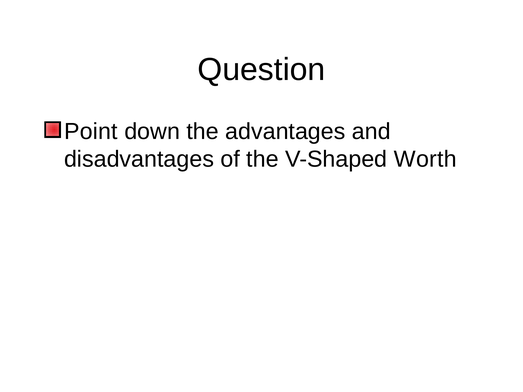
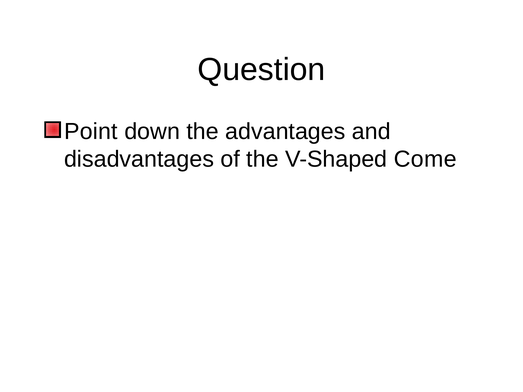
Worth: Worth -> Come
